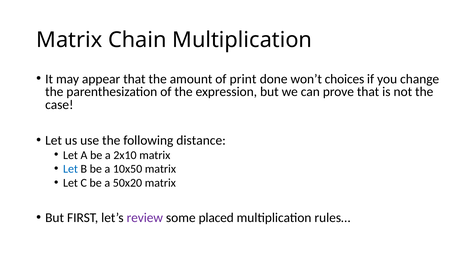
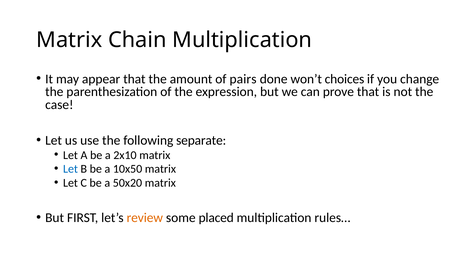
print: print -> pairs
distance: distance -> separate
review colour: purple -> orange
